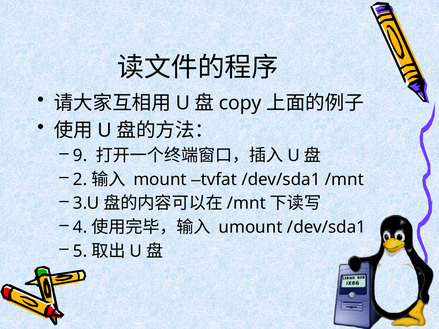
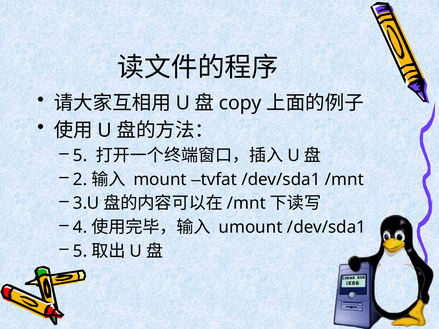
9 at (80, 156): 9 -> 5
